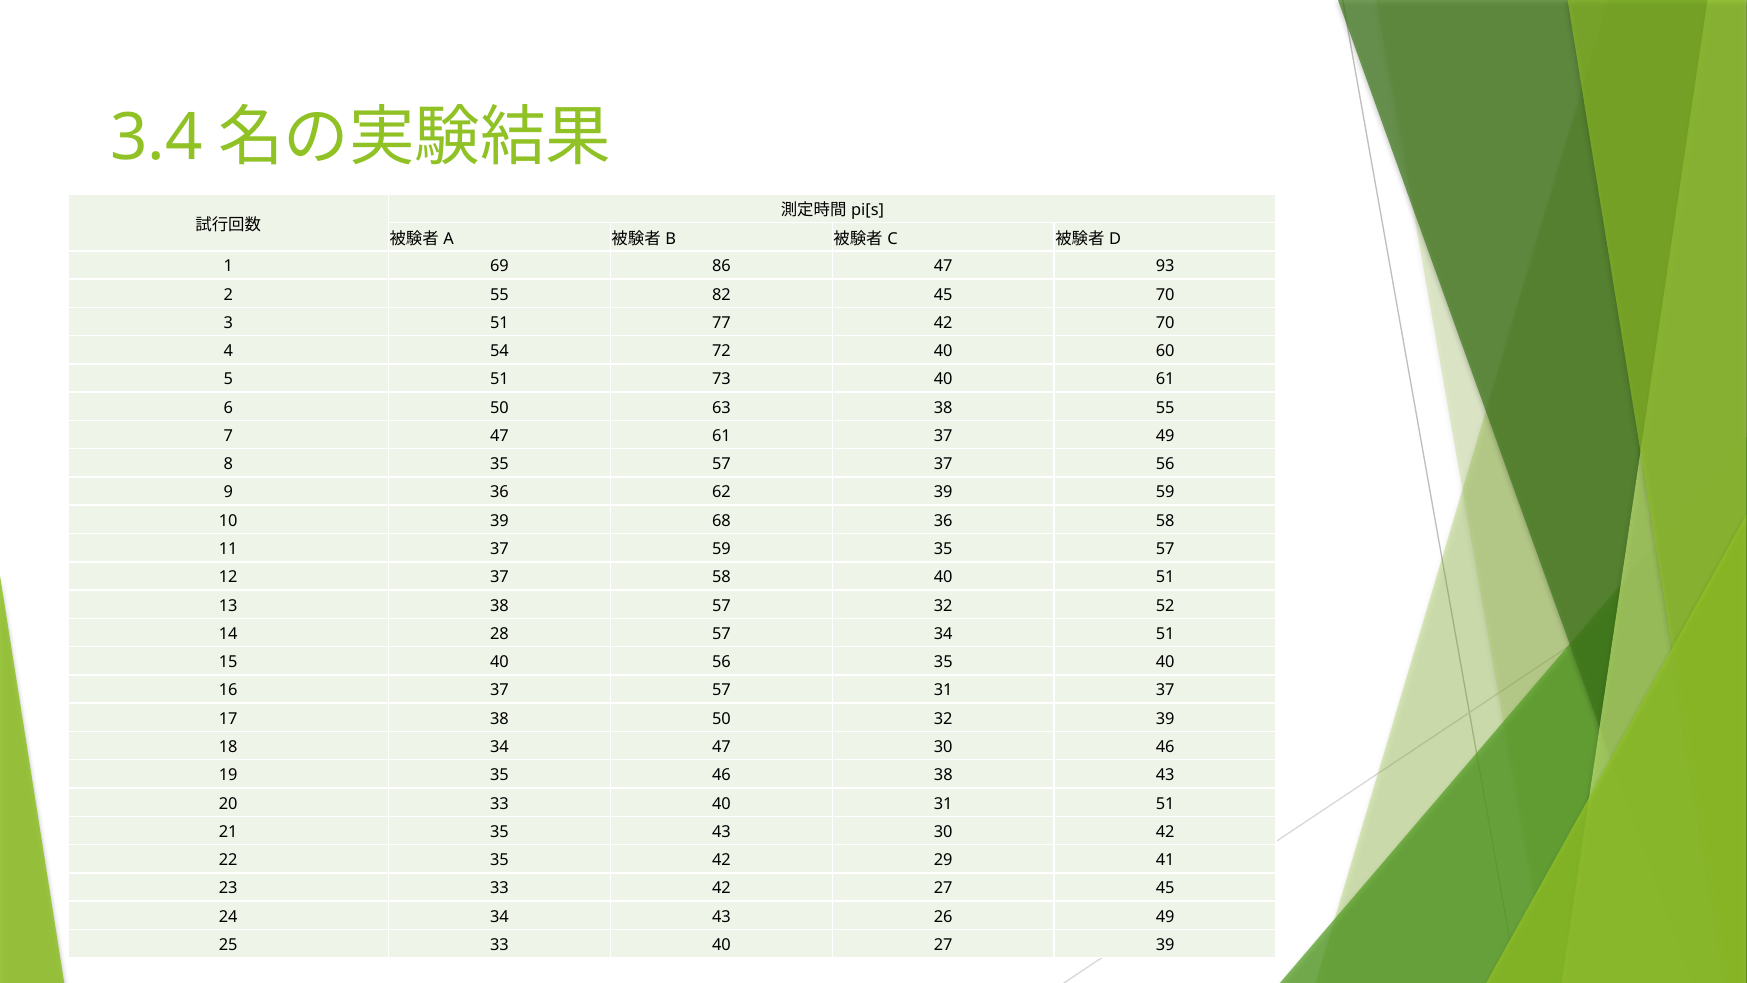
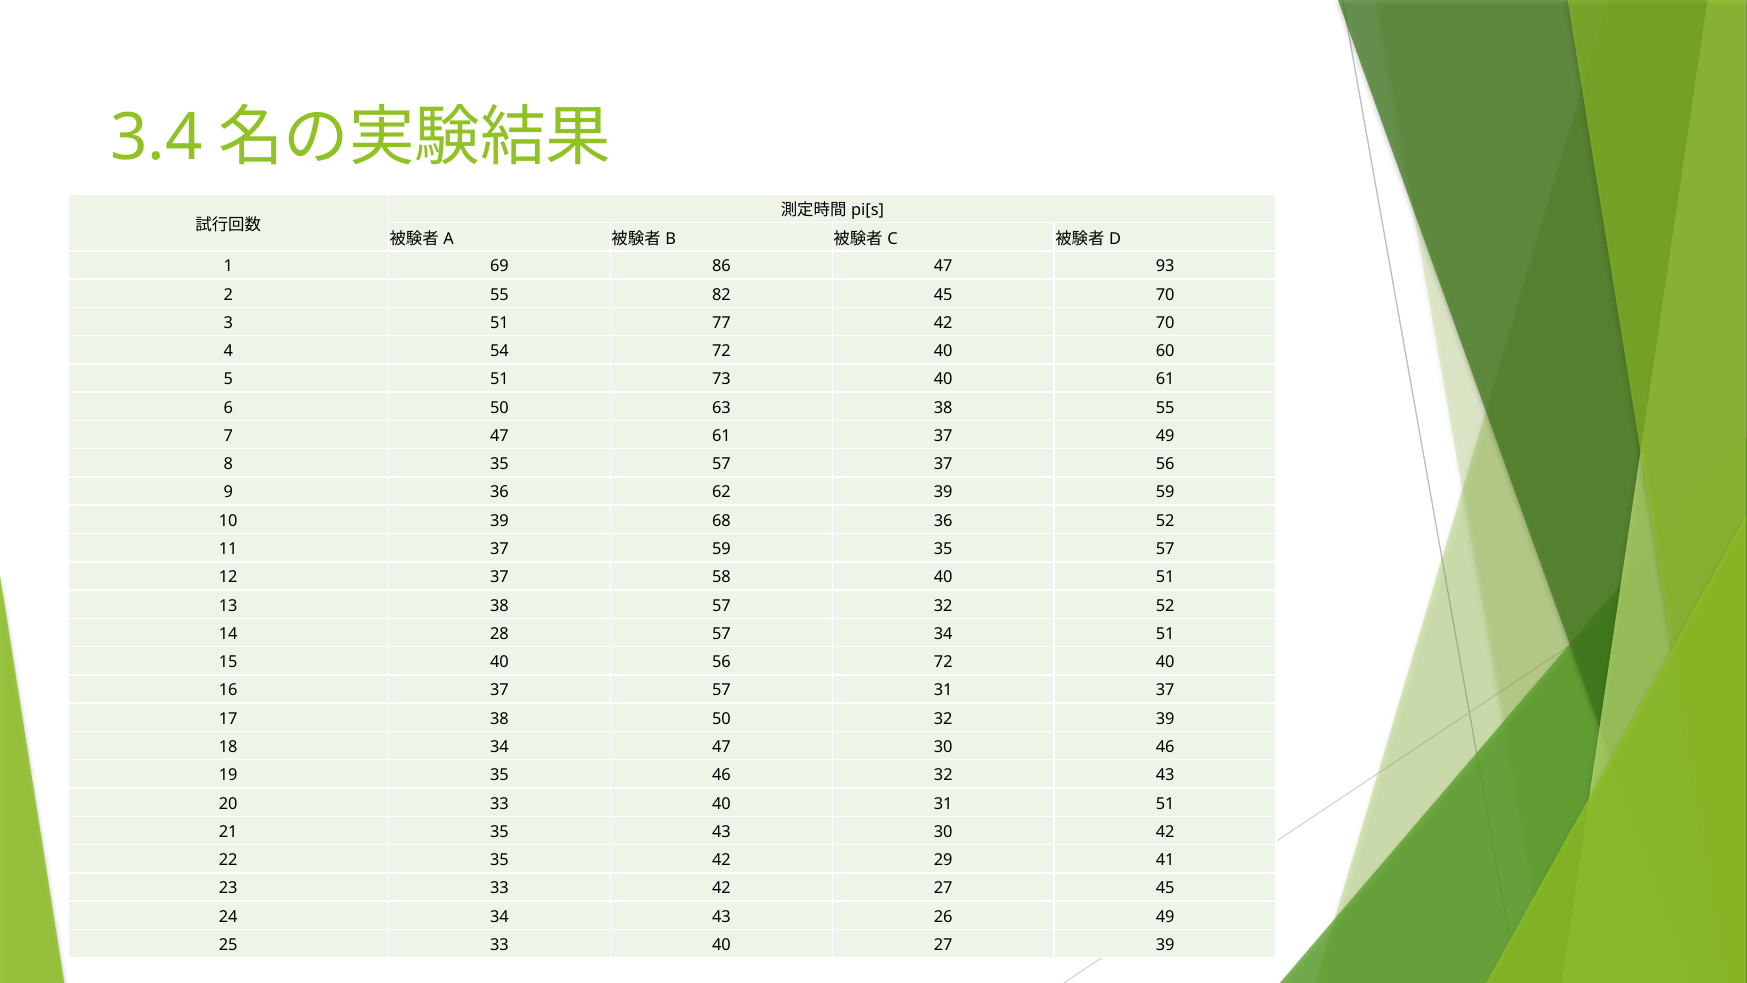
36 58: 58 -> 52
56 35: 35 -> 72
46 38: 38 -> 32
